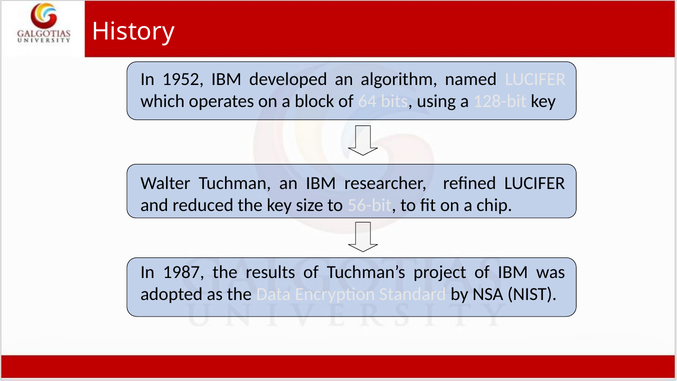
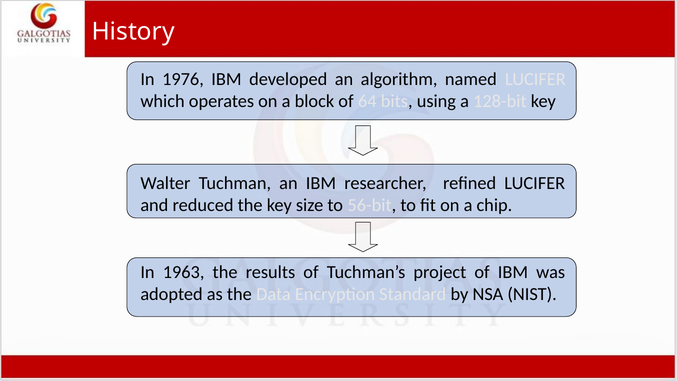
1952: 1952 -> 1976
1987: 1987 -> 1963
